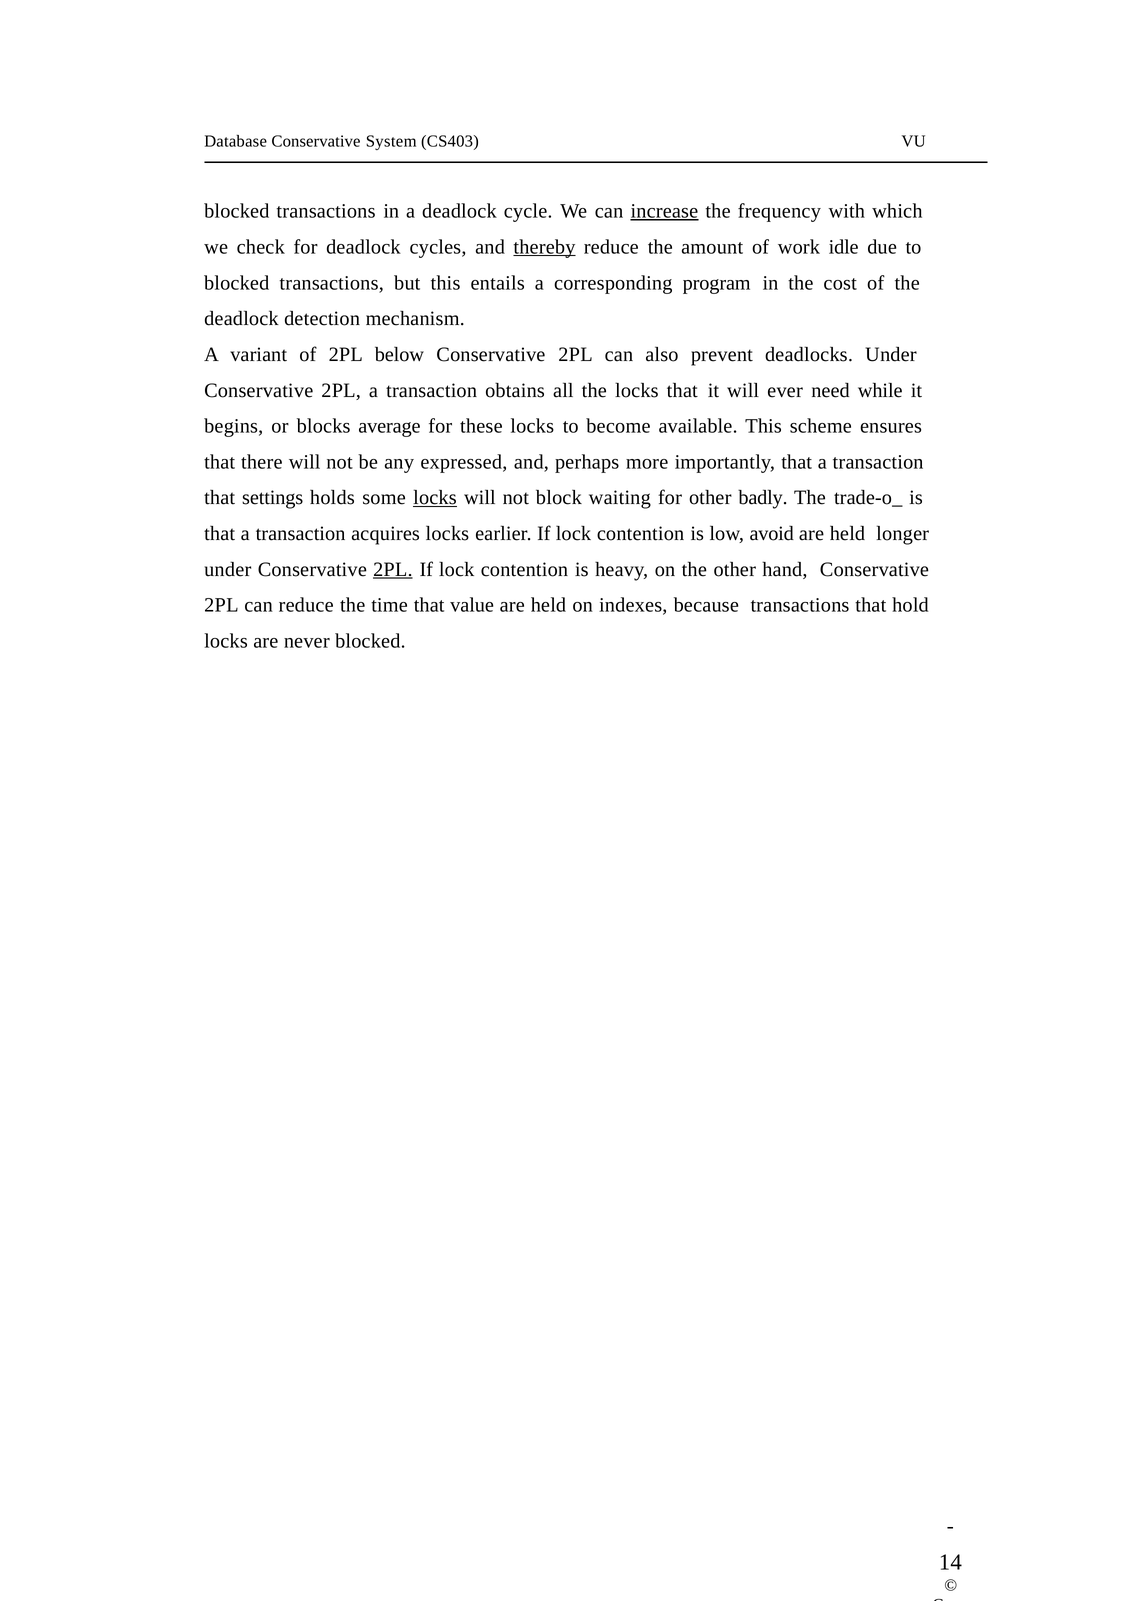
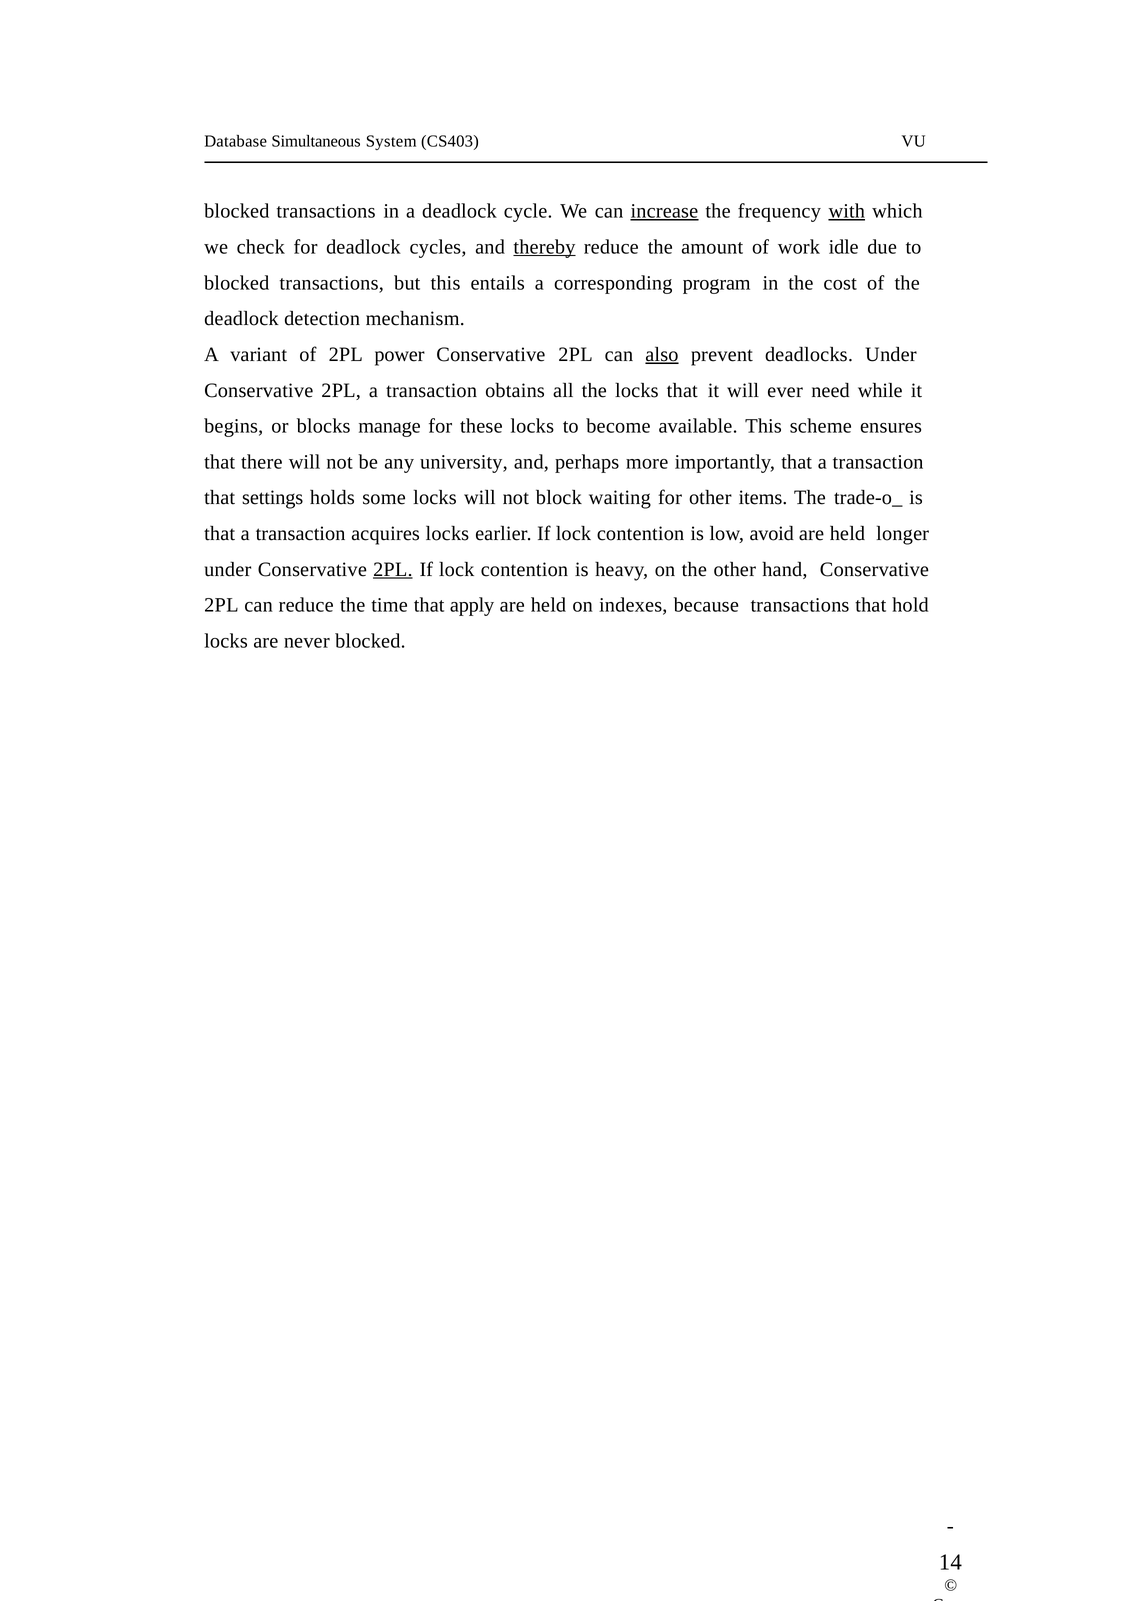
Database Conservative: Conservative -> Simultaneous
with underline: none -> present
below: below -> power
also underline: none -> present
average: average -> manage
expressed: expressed -> university
locks at (435, 498) underline: present -> none
badly: badly -> items
value: value -> apply
